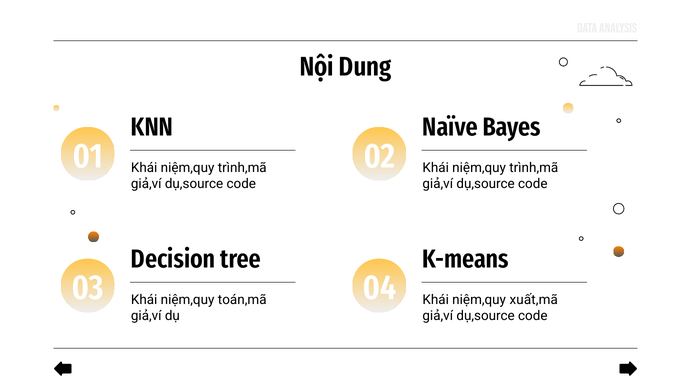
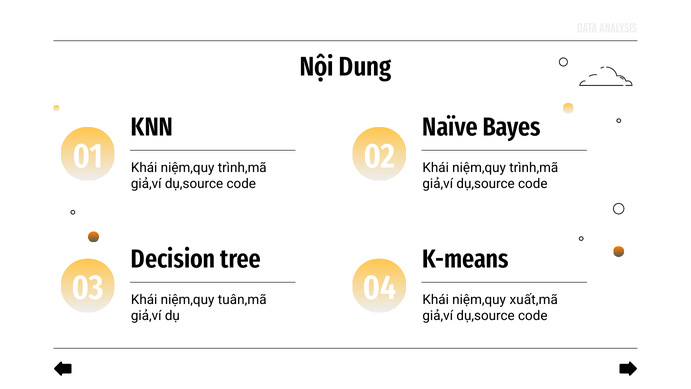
toán,mã: toán,mã -> tuân,mã
